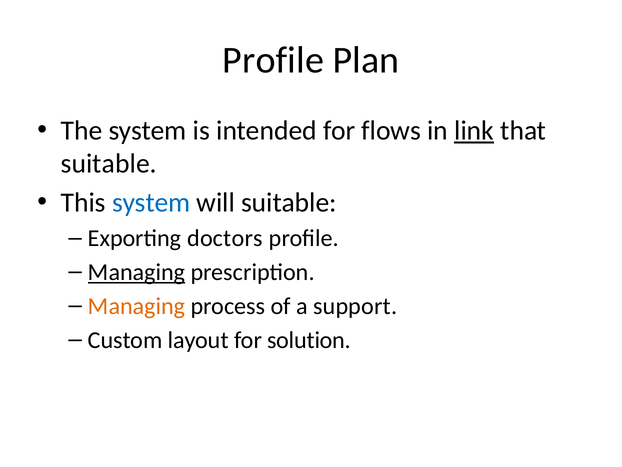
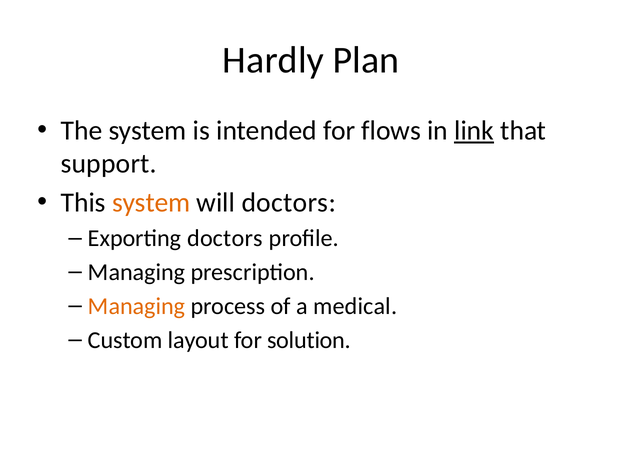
Profile at (273, 60): Profile -> Hardly
suitable at (109, 164): suitable -> support
system at (151, 202) colour: blue -> orange
will suitable: suitable -> doctors
Managing at (137, 272) underline: present -> none
support: support -> medical
